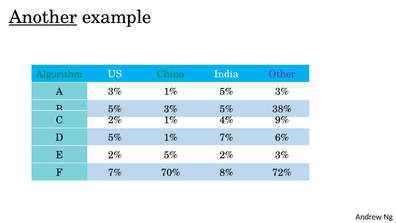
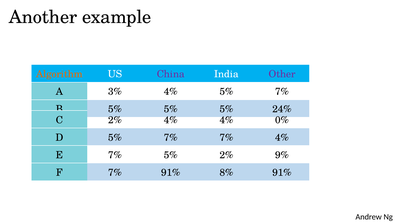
Another underline: present -> none
Algorithm colour: green -> orange
China colour: green -> purple
3% 1%: 1% -> 4%
3% at (282, 92): 3% -> 7%
3% at (171, 109): 3% -> 5%
38%: 38% -> 24%
2% 1%: 1% -> 4%
9%: 9% -> 0%
D 5% 1%: 1% -> 7%
7% 6%: 6% -> 4%
E 2%: 2% -> 7%
2% 3%: 3% -> 9%
7% 70%: 70% -> 91%
8% 72%: 72% -> 91%
